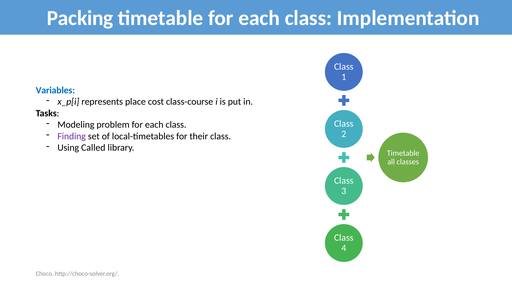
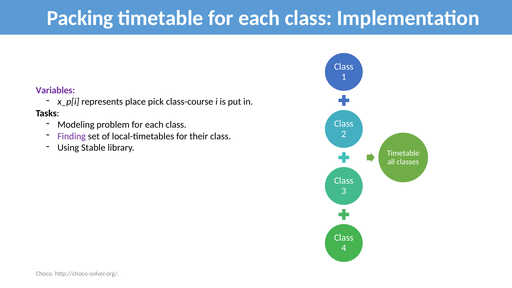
Variables colour: blue -> purple
cost: cost -> pick
Called: Called -> Stable
